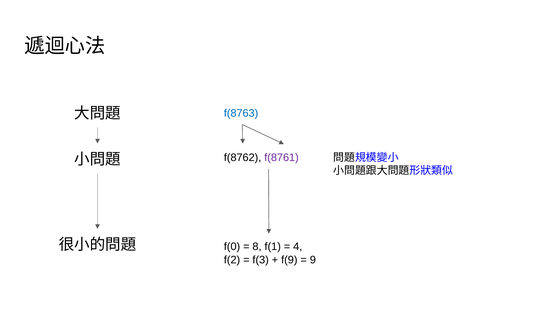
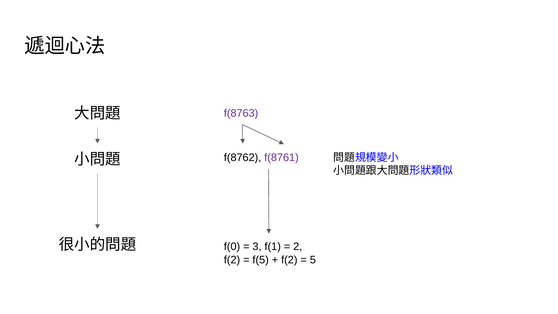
f(8763 colour: blue -> purple
8: 8 -> 3
4: 4 -> 2
f(3: f(3 -> f(5
f(9 at (289, 260): f(9 -> f(2
9: 9 -> 5
